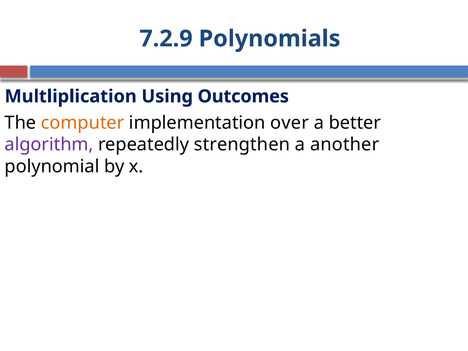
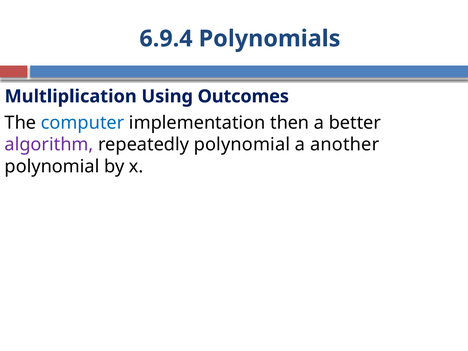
7.2.9: 7.2.9 -> 6.9.4
computer colour: orange -> blue
over: over -> then
repeatedly strengthen: strengthen -> polynomial
